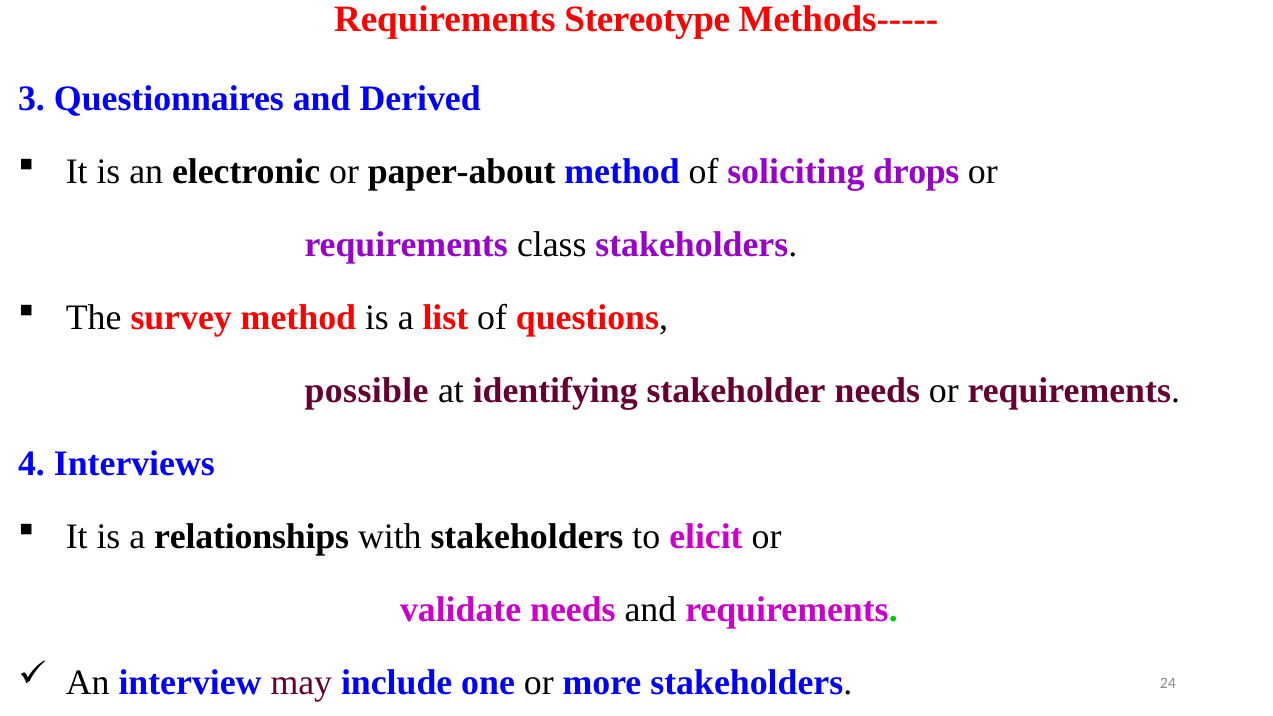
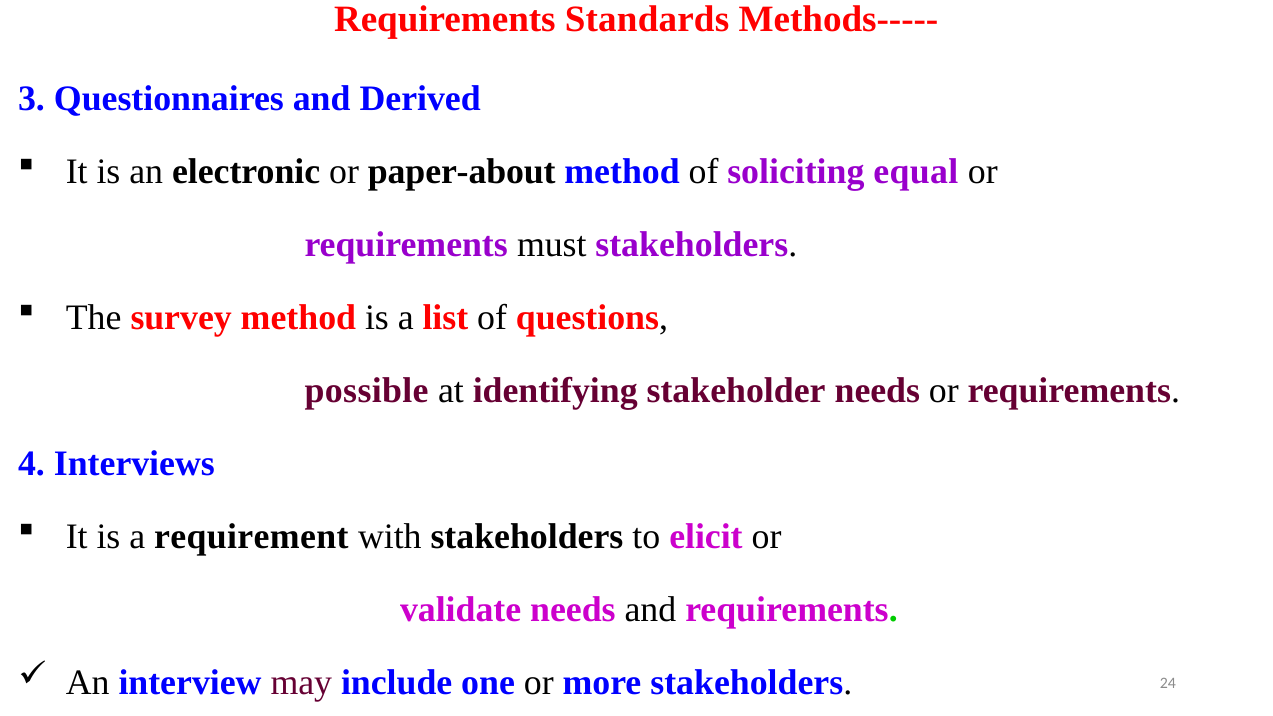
Stereotype: Stereotype -> Standards
drops: drops -> equal
class: class -> must
relationships: relationships -> requirement
